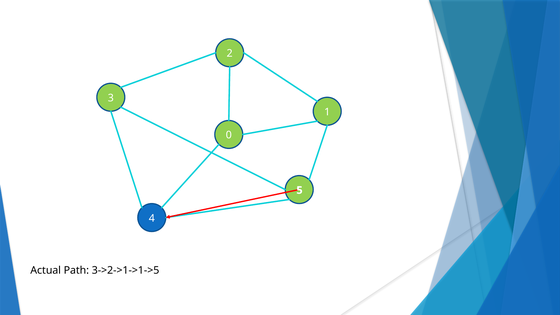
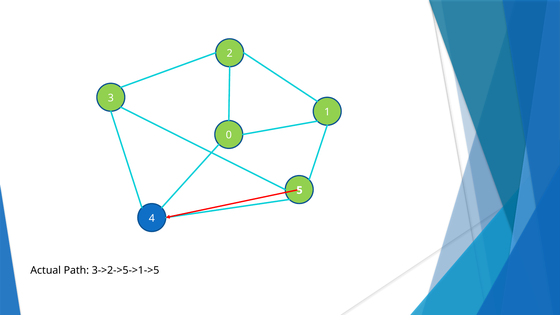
3->2->1->1->5: 3->2->1->1->5 -> 3->2->5->1->5
